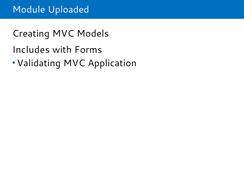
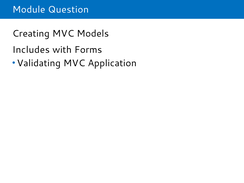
Uploaded: Uploaded -> Question
